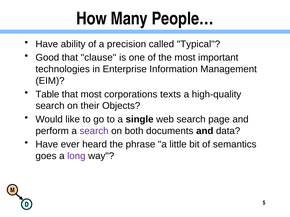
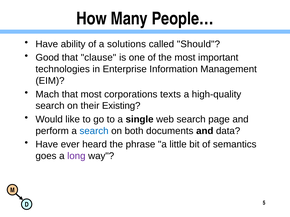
precision: precision -> solutions
Typical: Typical -> Should
Table: Table -> Mach
Objects: Objects -> Existing
search at (94, 131) colour: purple -> blue
